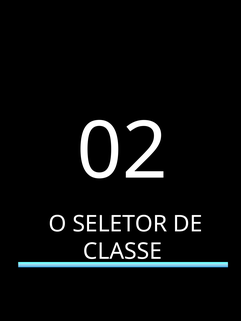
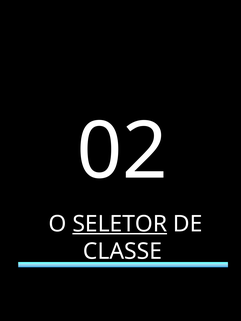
SELETOR underline: none -> present
